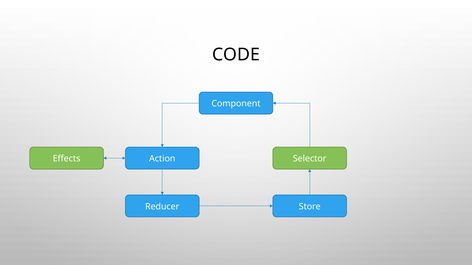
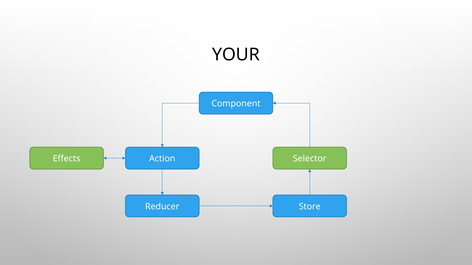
CODE: CODE -> YOUR
